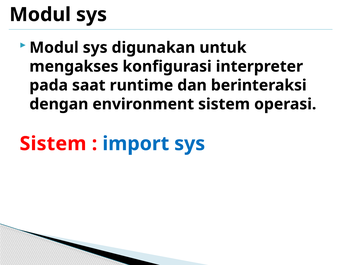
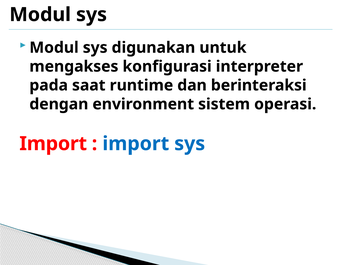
Sistem at (53, 144): Sistem -> Import
